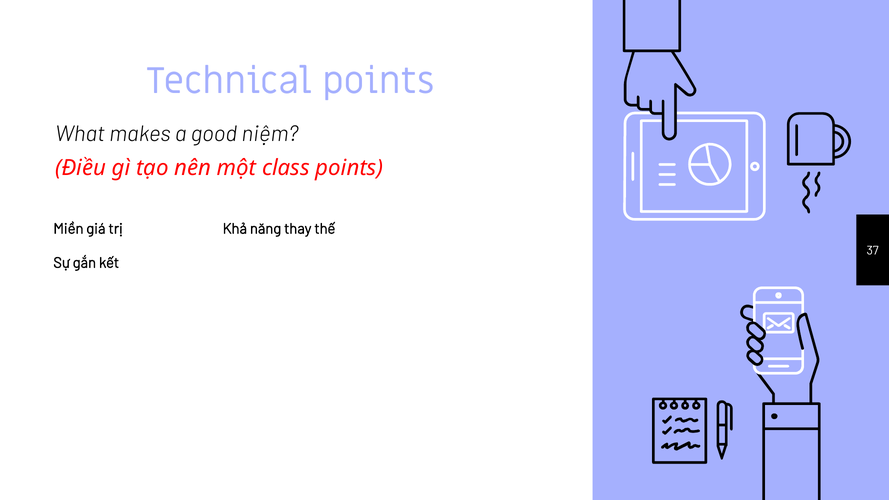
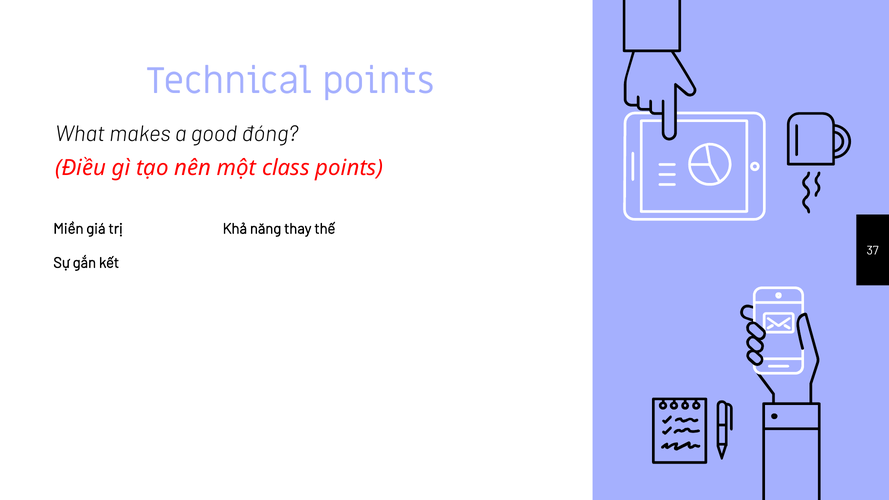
niệm: niệm -> đóng
